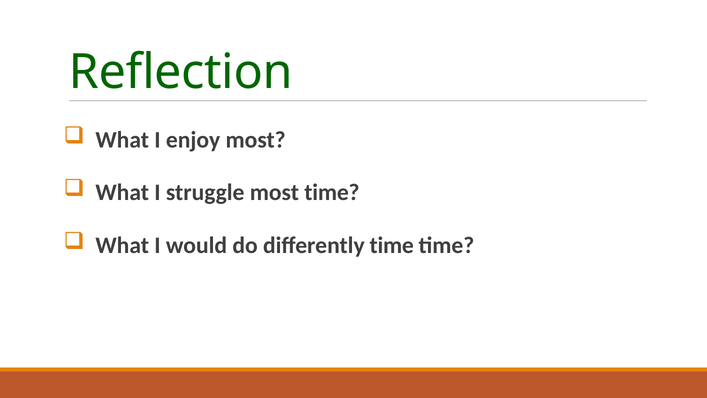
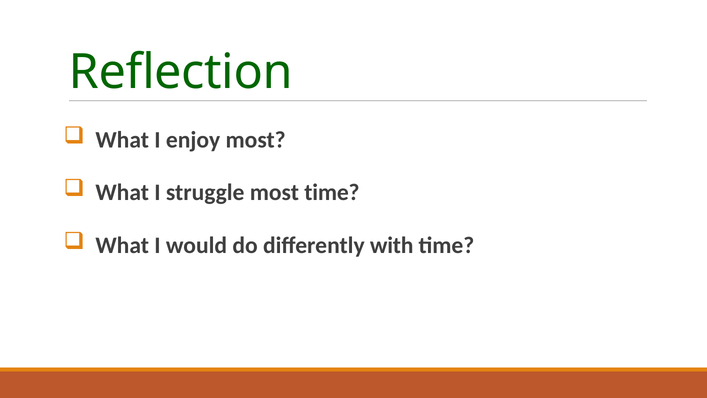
differently time: time -> with
